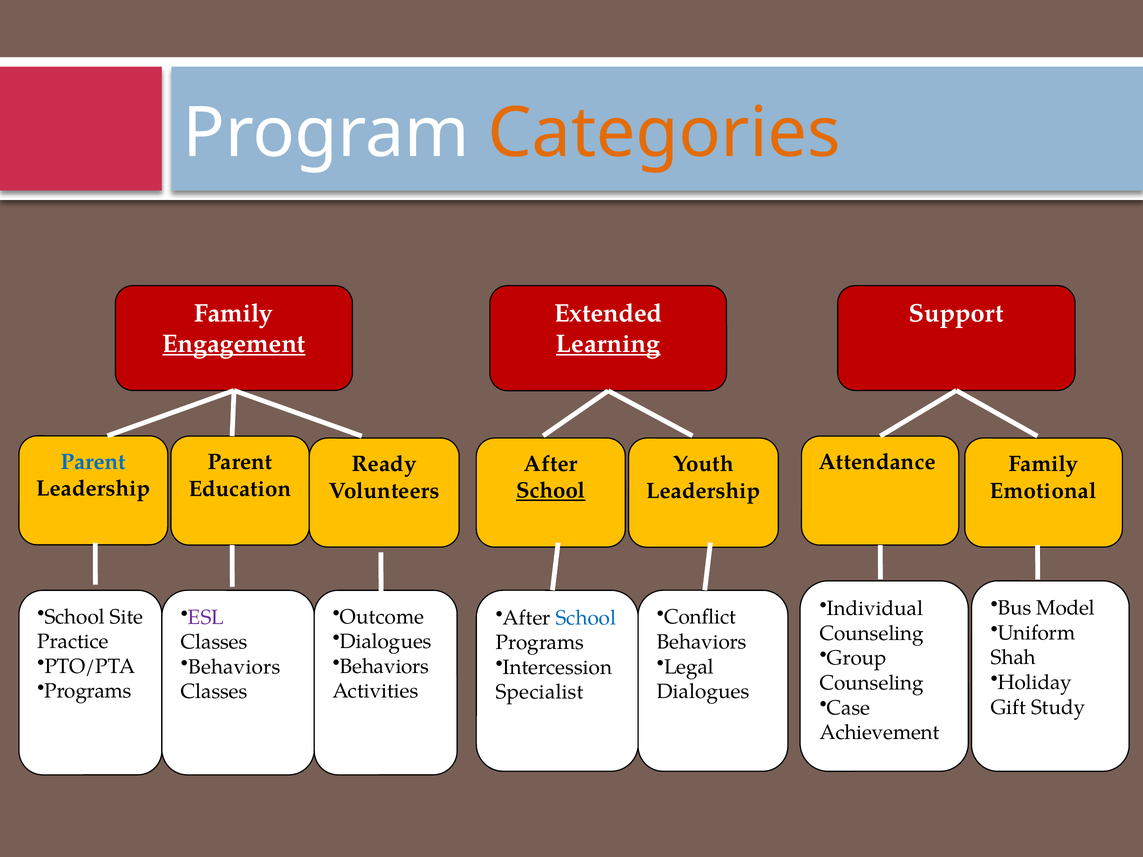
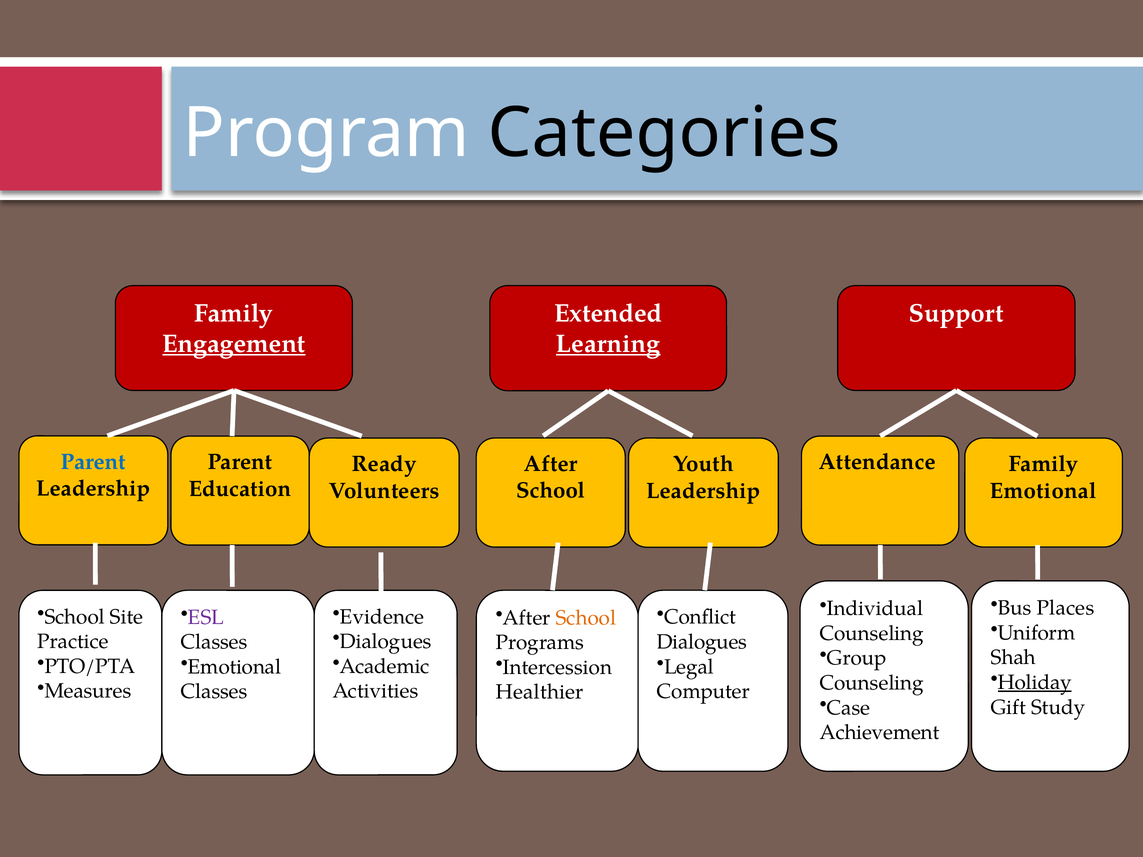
Categories colour: orange -> black
School at (551, 491) underline: present -> none
Model: Model -> Places
Outcome: Outcome -> Evidence
School at (586, 618) colour: blue -> orange
Behaviors at (702, 642): Behaviors -> Dialogues
Behaviors at (385, 667): Behaviors -> Academic
Behaviors at (234, 667): Behaviors -> Emotional
Holiday underline: none -> present
Programs at (88, 691): Programs -> Measures
Dialogues at (703, 692): Dialogues -> Computer
Specialist: Specialist -> Healthier
